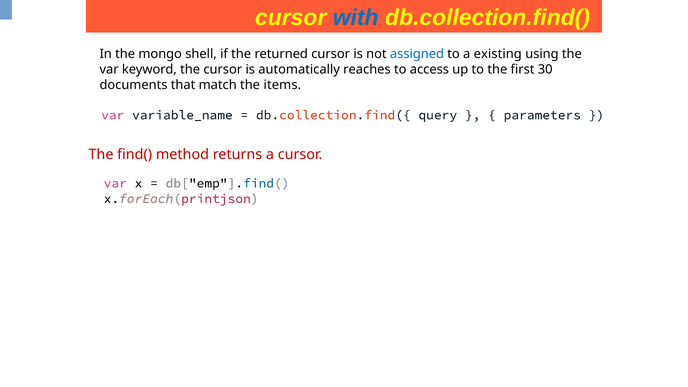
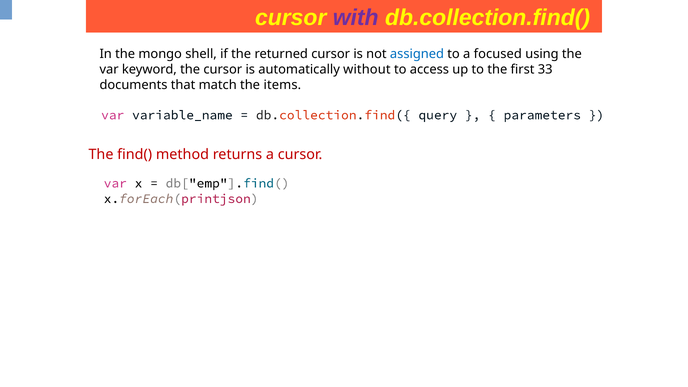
with colour: blue -> purple
existing: existing -> focused
reaches: reaches -> without
30: 30 -> 33
